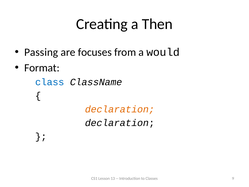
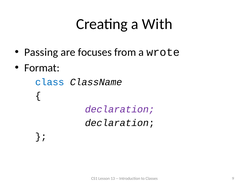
Then: Then -> With
would: would -> wrote
declaration at (120, 109) colour: orange -> purple
